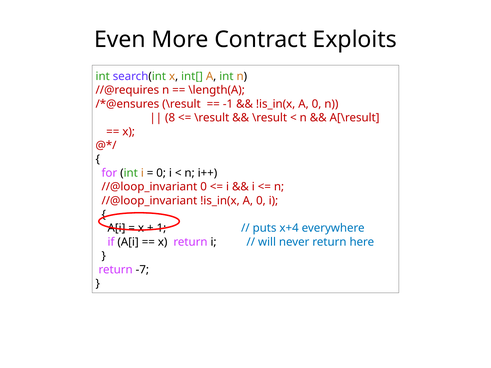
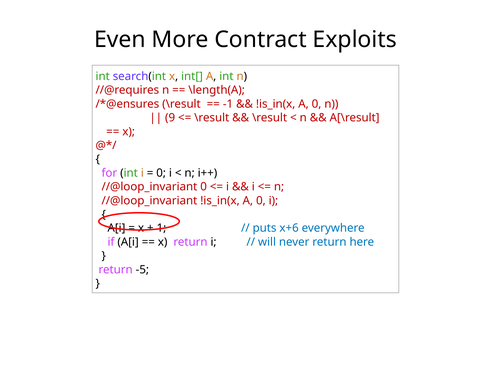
8: 8 -> 9
x+4: x+4 -> x+6
-7: -7 -> -5
